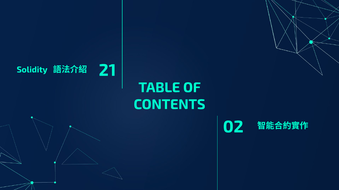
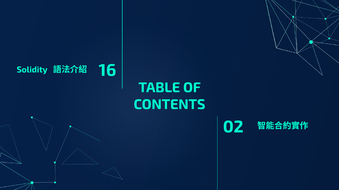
21: 21 -> 16
